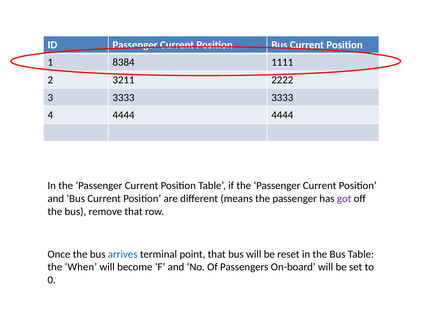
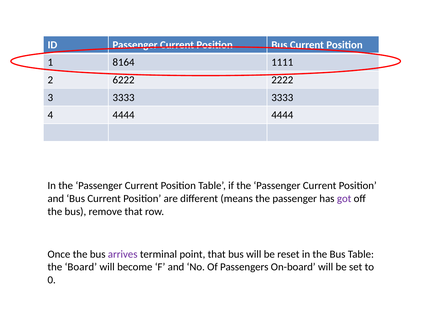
8384: 8384 -> 8164
3211: 3211 -> 6222
arrives colour: blue -> purple
When: When -> Board
